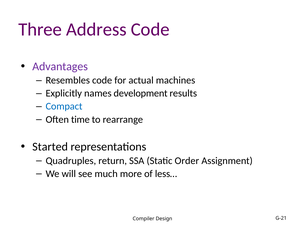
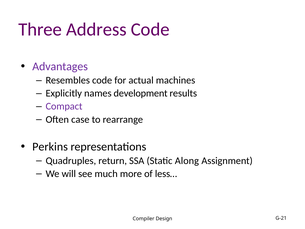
Compact colour: blue -> purple
time: time -> case
Started: Started -> Perkins
Order: Order -> Along
